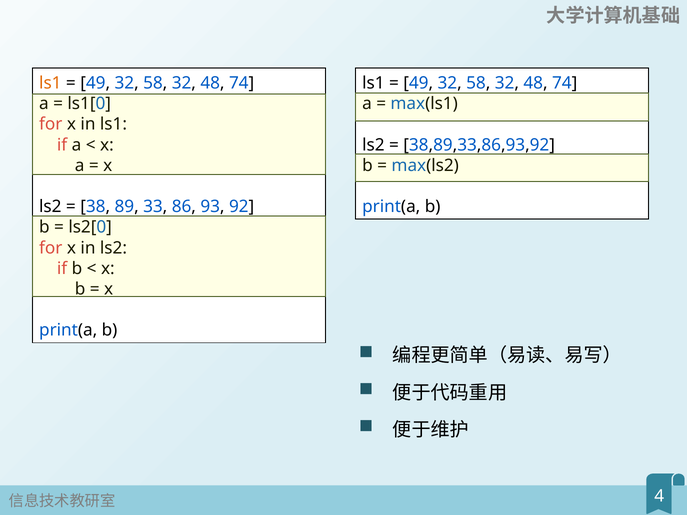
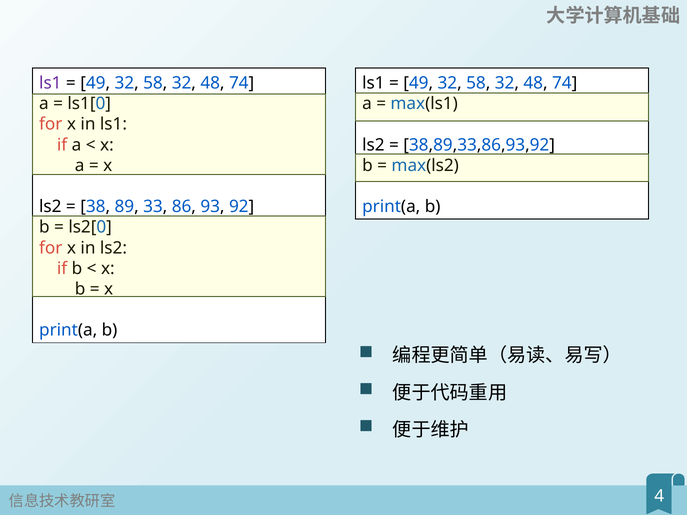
ls1 at (50, 83) colour: orange -> purple
